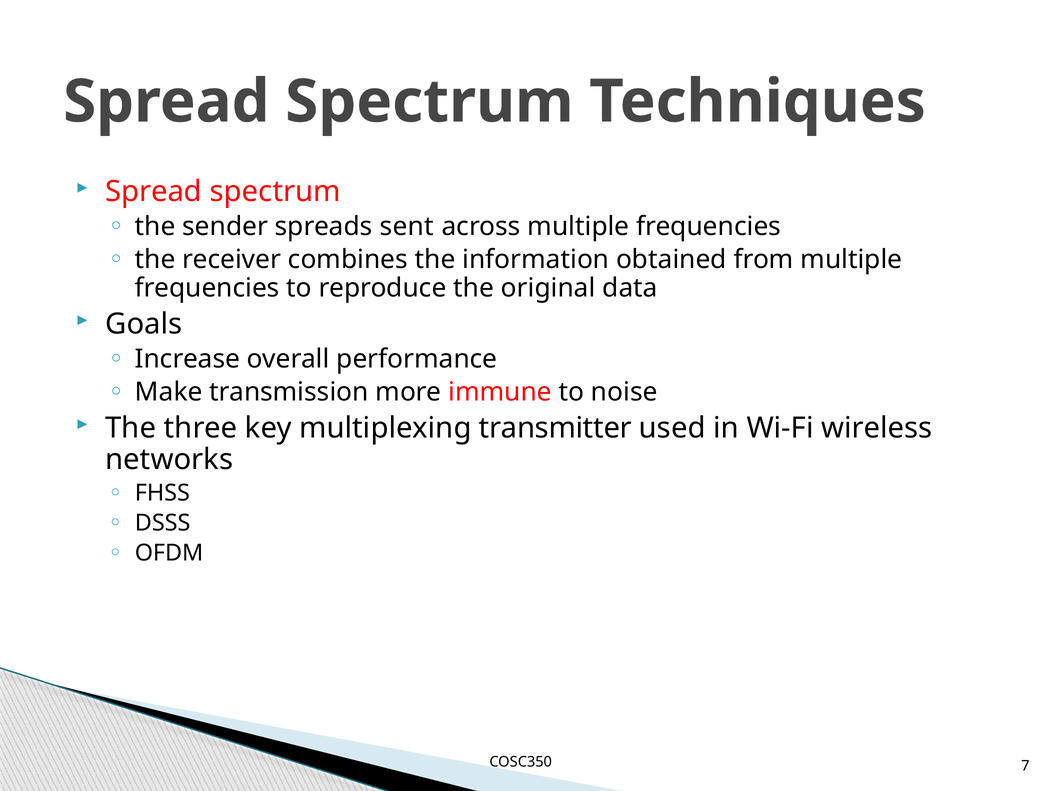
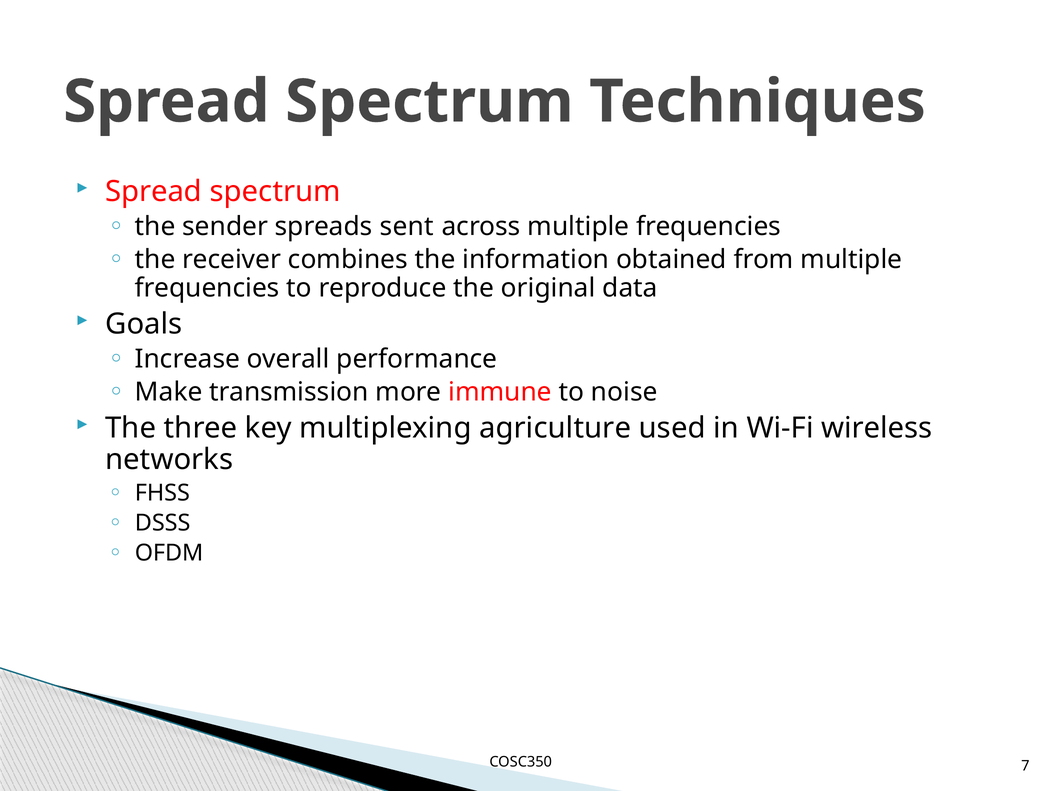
transmitter: transmitter -> agriculture
